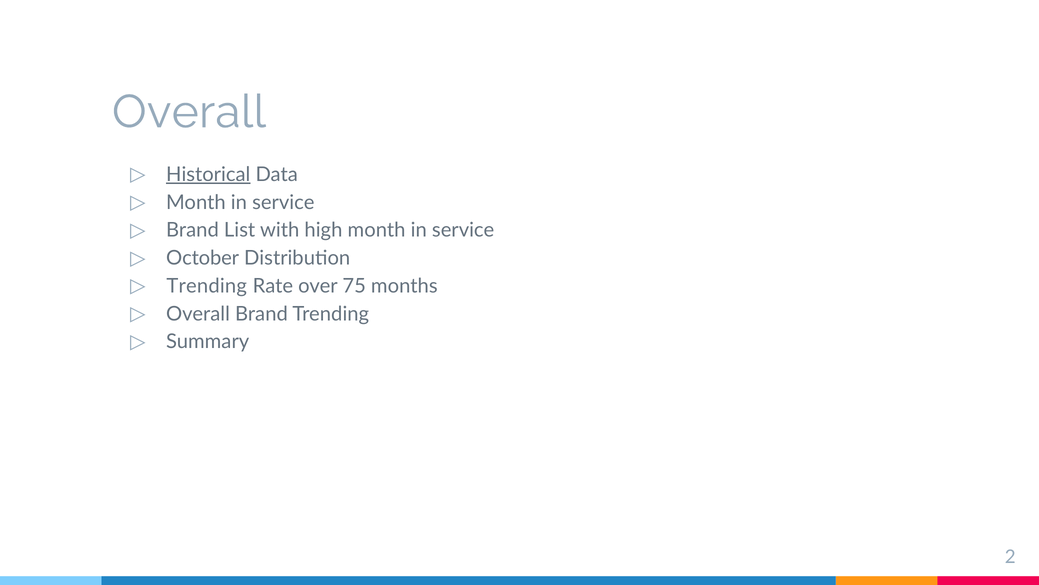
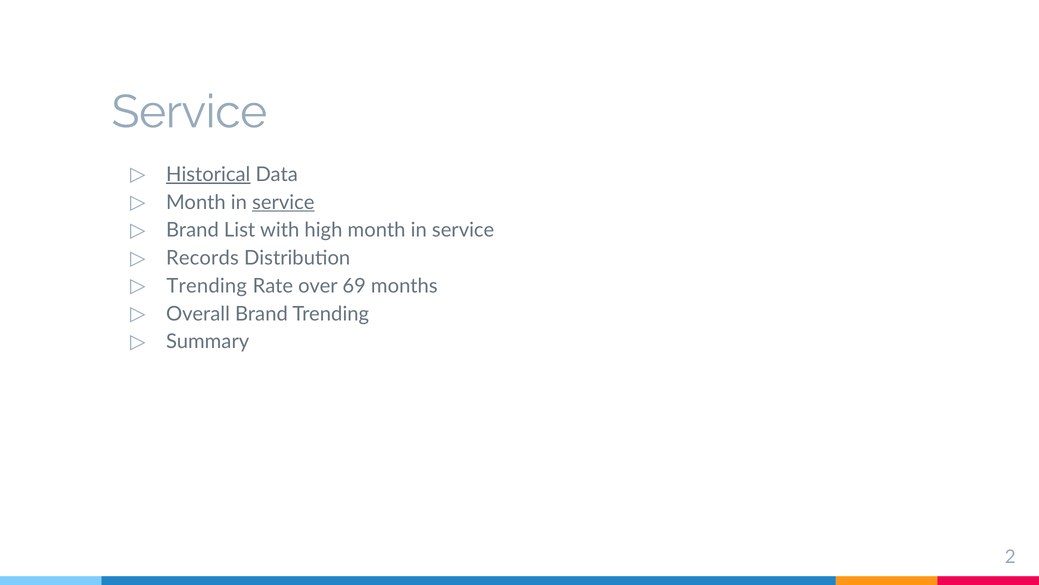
Overall at (189, 112): Overall -> Service
service at (283, 202) underline: none -> present
October: October -> Records
75: 75 -> 69
